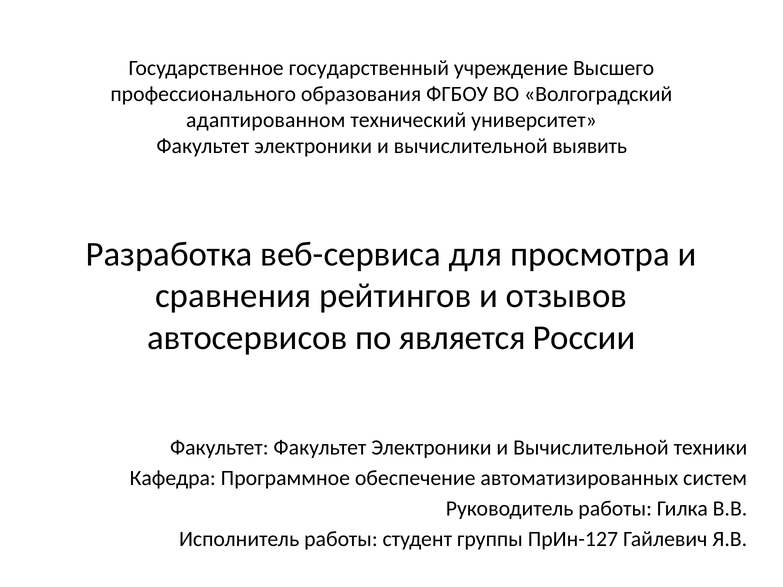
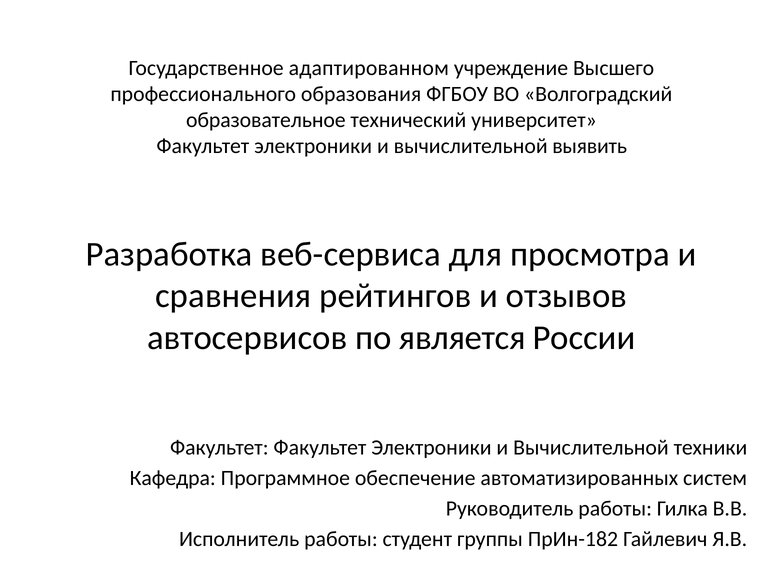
государственный: государственный -> адаптированном
адаптированном: адаптированном -> образовательное
ПрИн-127: ПрИн-127 -> ПрИн-182
